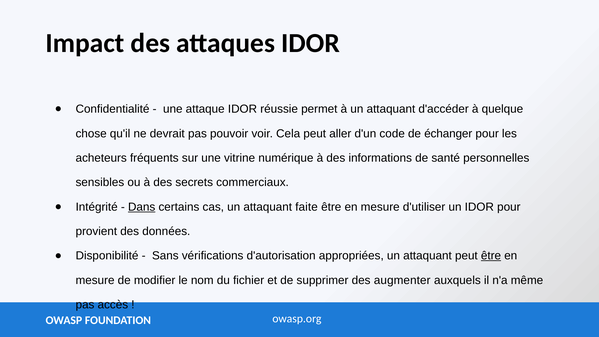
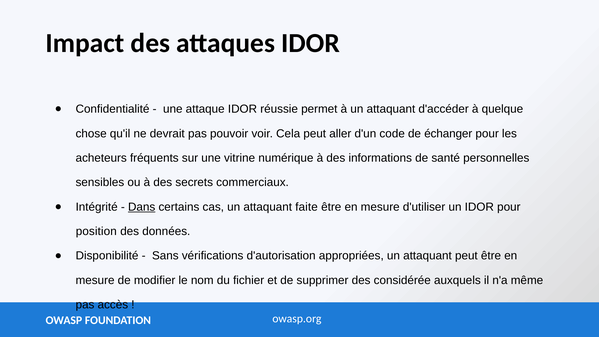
provient: provient -> position
être at (491, 256) underline: present -> none
augmenter: augmenter -> considérée
